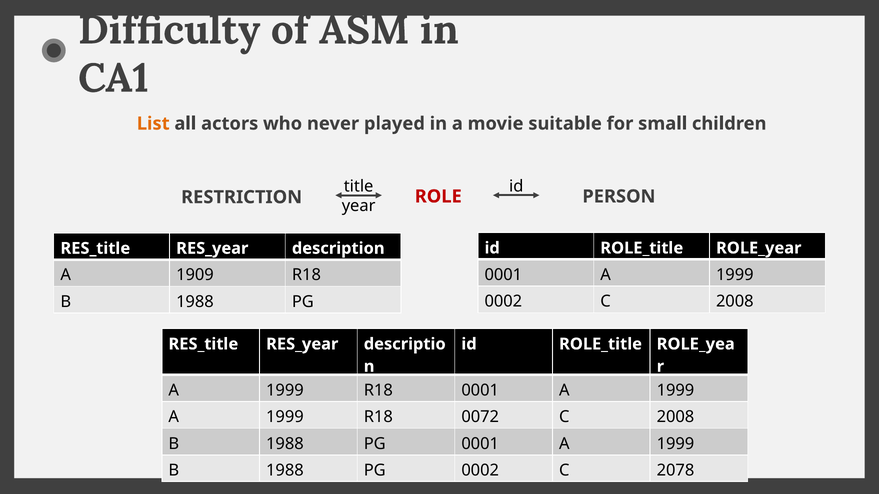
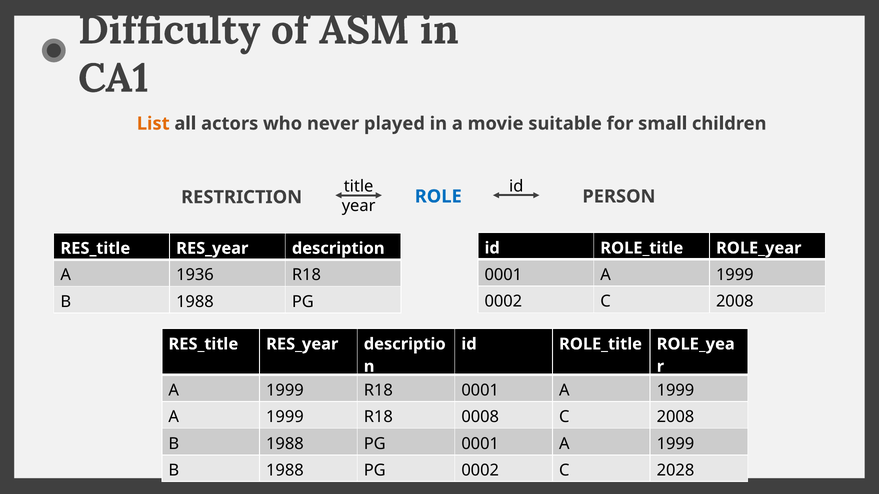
ROLE colour: red -> blue
1909: 1909 -> 1936
0072: 0072 -> 0008
2078: 2078 -> 2028
